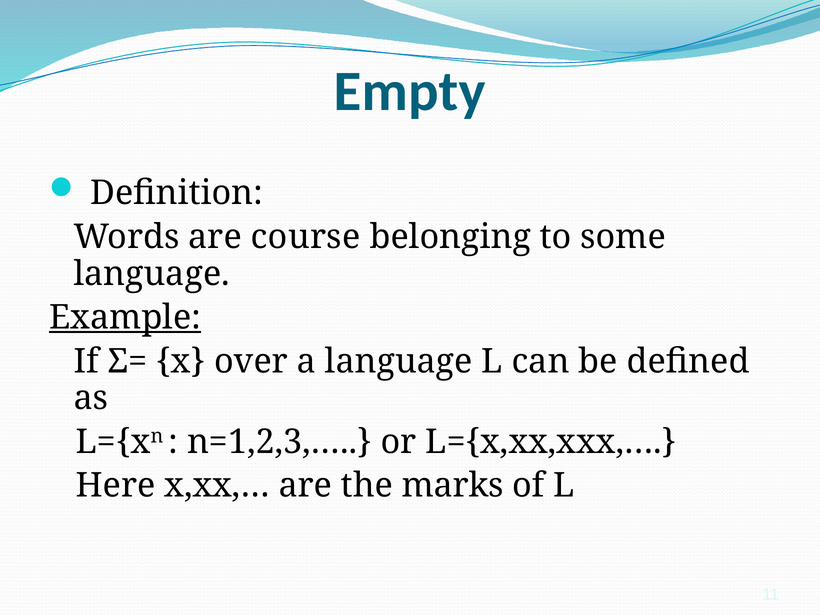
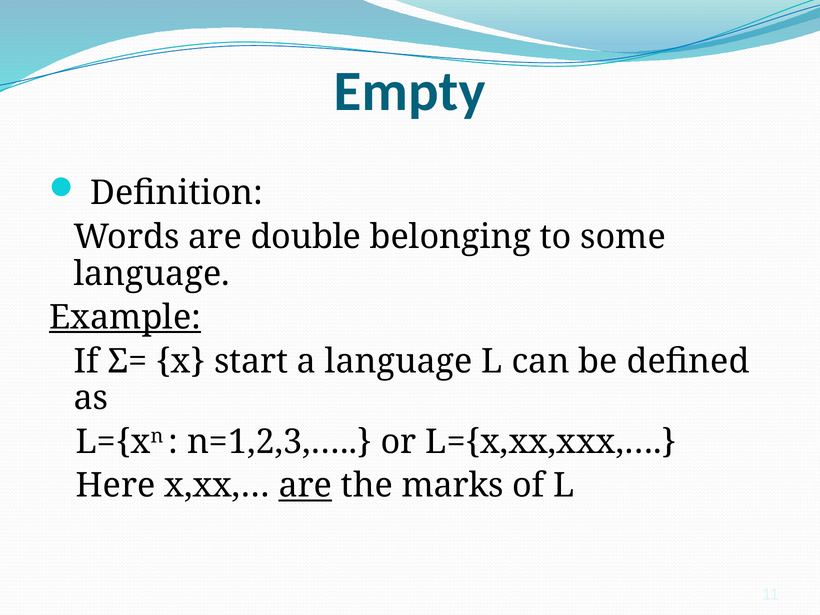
course: course -> double
over: over -> start
are at (305, 486) underline: none -> present
